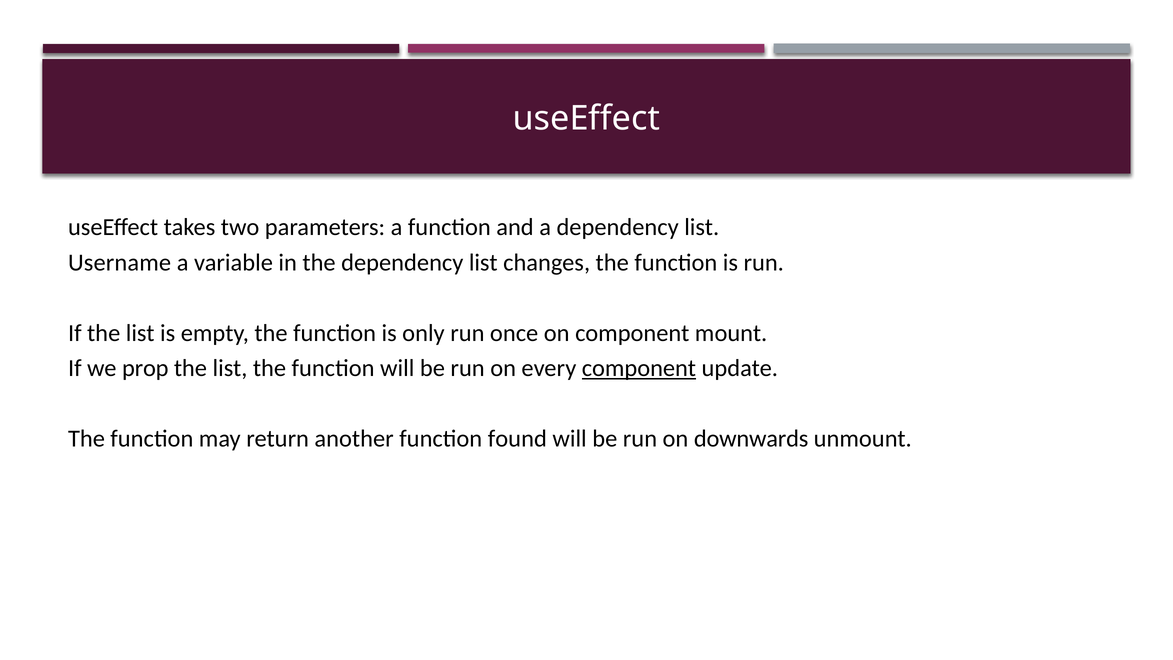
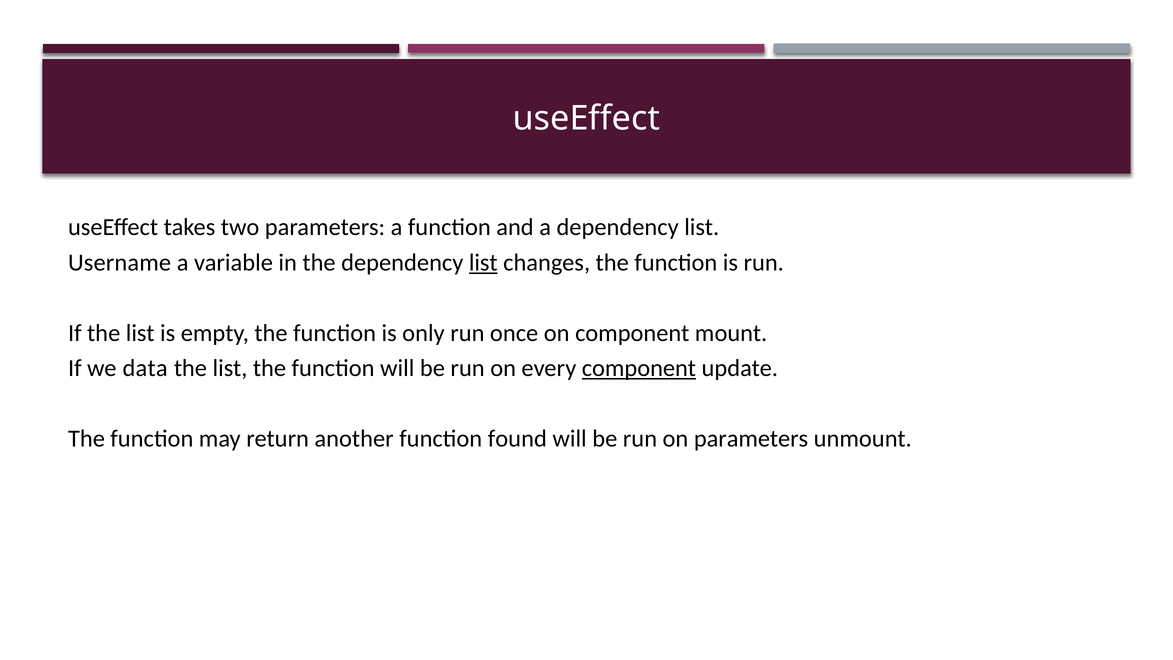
list at (483, 263) underline: none -> present
prop: prop -> data
on downwards: downwards -> parameters
